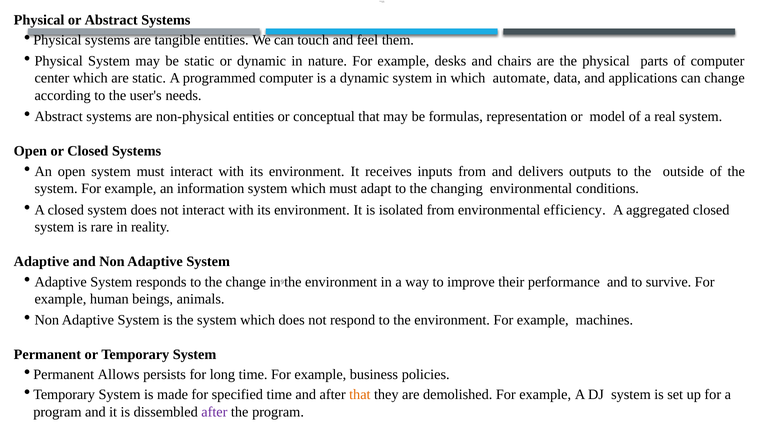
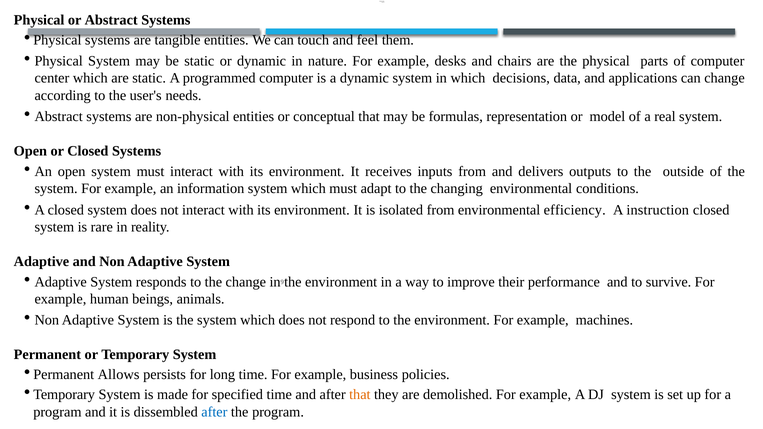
automate: automate -> decisions
aggregated: aggregated -> instruction
after at (214, 412) colour: purple -> blue
